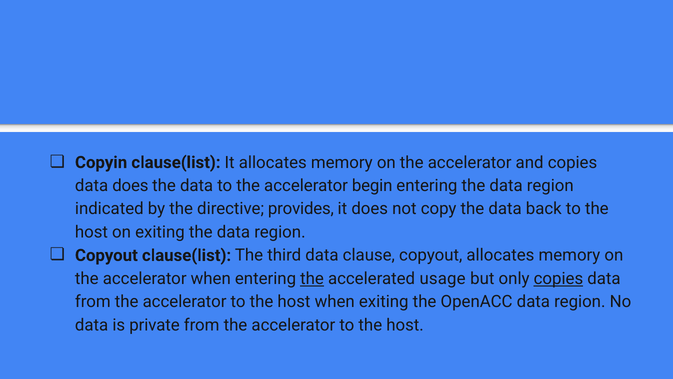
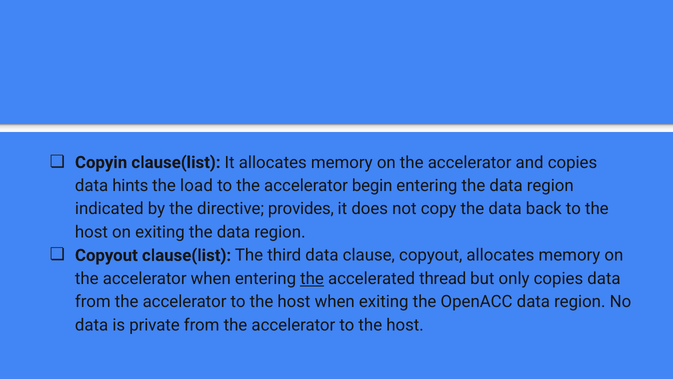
data does: does -> hints
data at (197, 185): data -> load
usage: usage -> thread
copies at (558, 278) underline: present -> none
